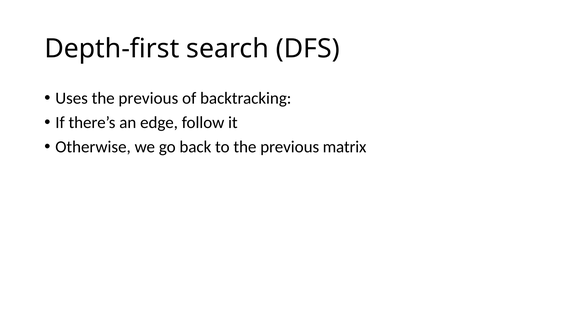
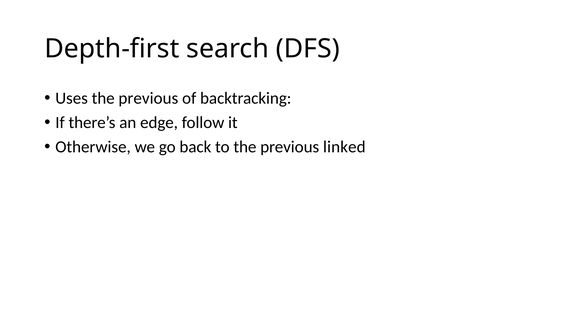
matrix: matrix -> linked
